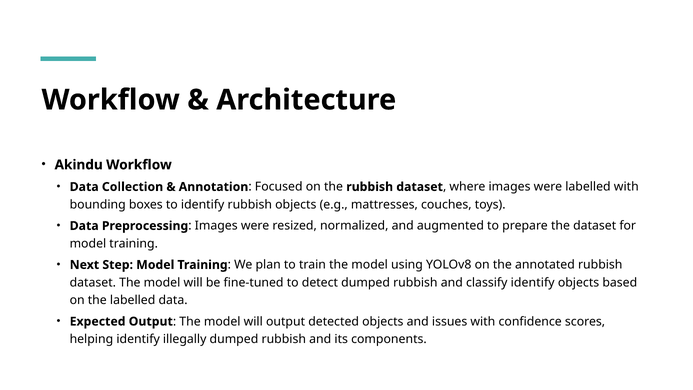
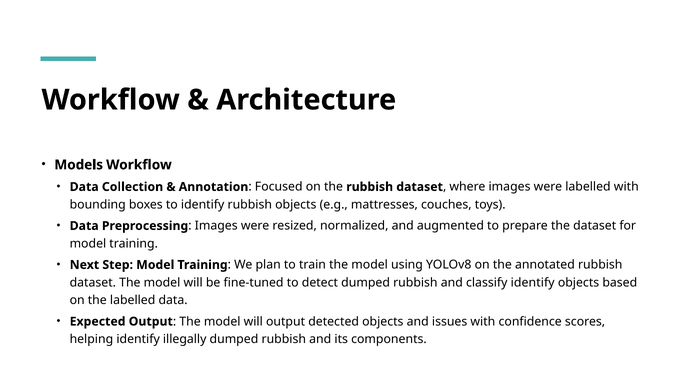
Akindu: Akindu -> Models
